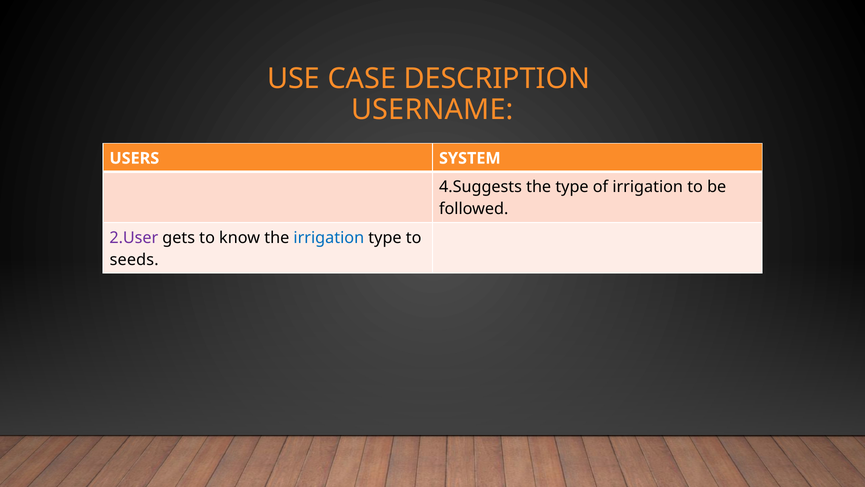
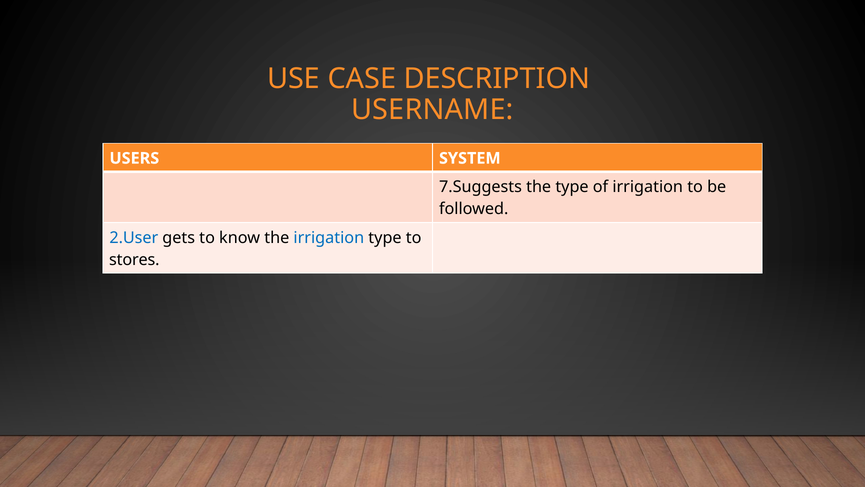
4.Suggests: 4.Suggests -> 7.Suggests
2.User colour: purple -> blue
seeds: seeds -> stores
